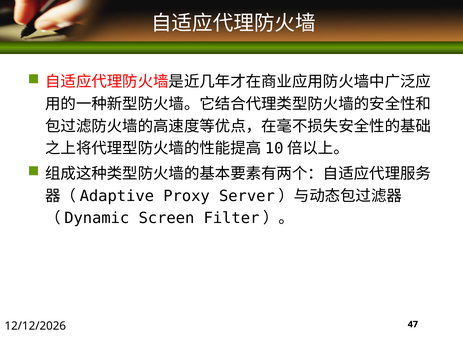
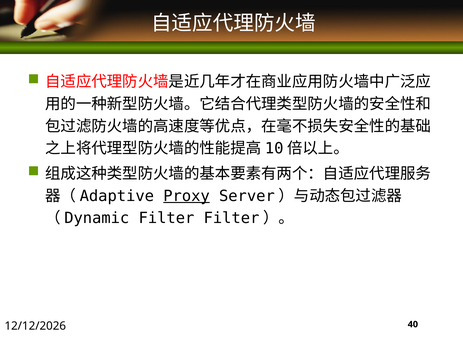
Proxy underline: none -> present
Screen: Screen -> Filter
47: 47 -> 40
